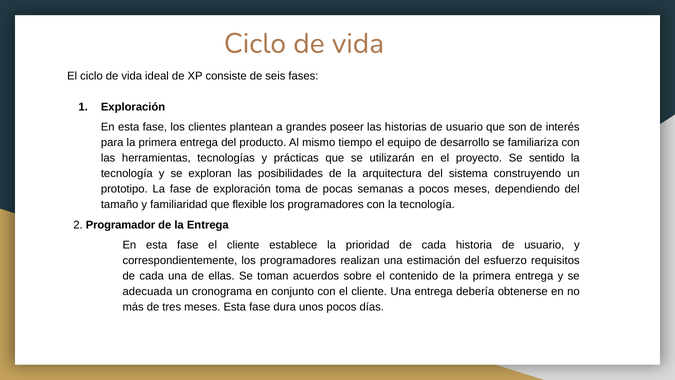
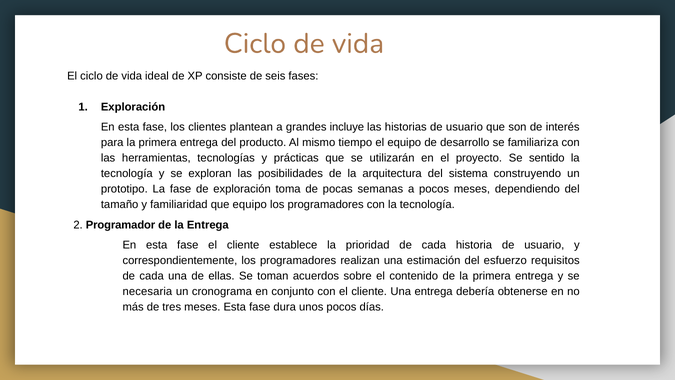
poseer: poseer -> incluye
que flexible: flexible -> equipo
adecuada: adecuada -> necesaria
